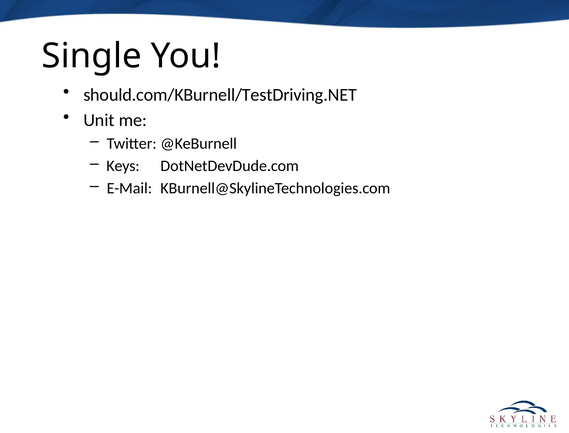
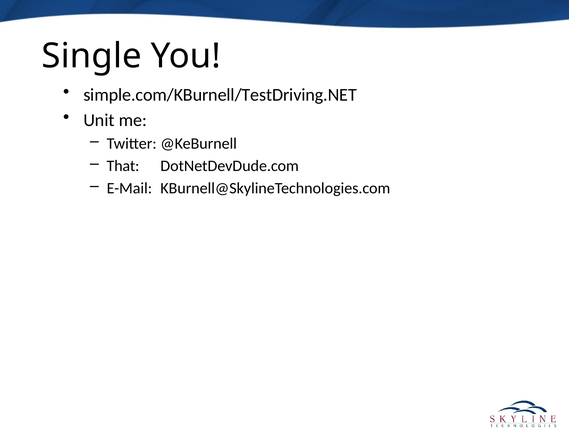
should.com/KBurnell/TestDriving.NET: should.com/KBurnell/TestDriving.NET -> simple.com/KBurnell/TestDriving.NET
Keys: Keys -> That
